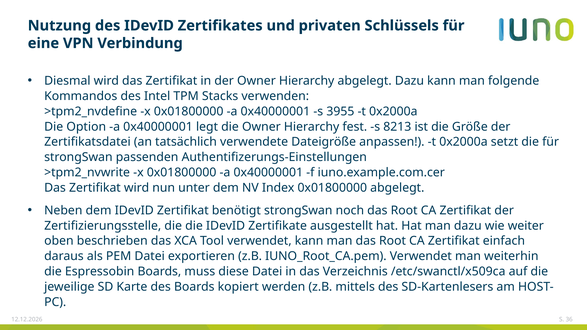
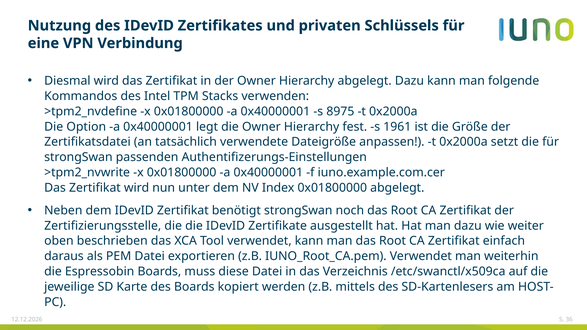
3955: 3955 -> 8975
8213: 8213 -> 1961
